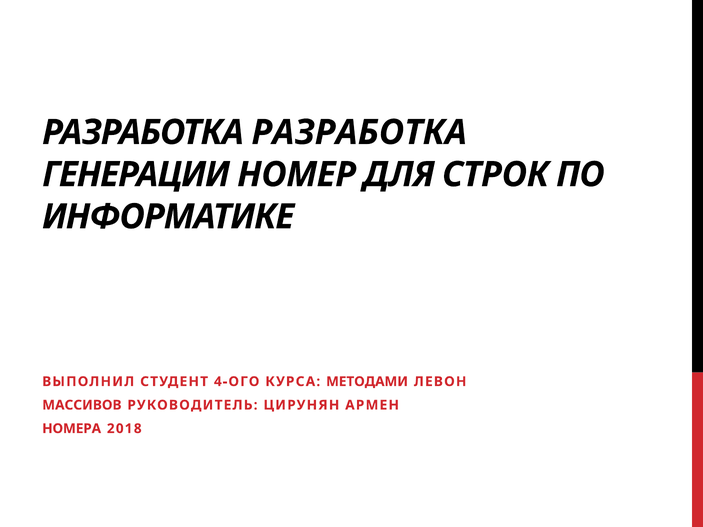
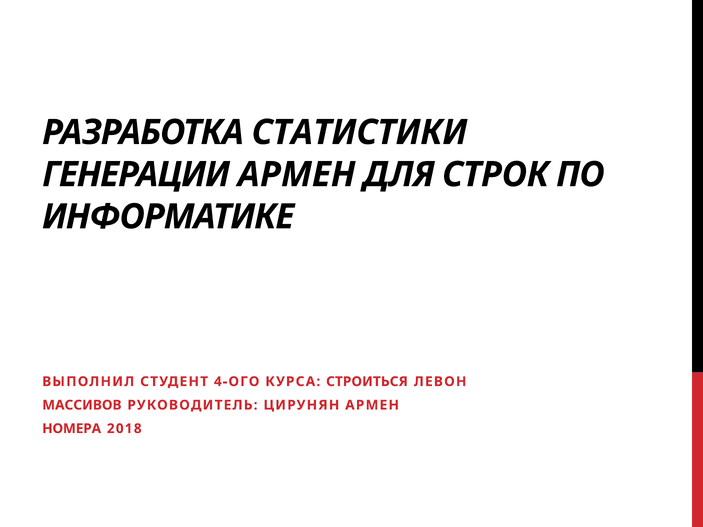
РАЗРАБОТКА РАЗРАБОТКА: РАЗРАБОТКА -> СТАТИСТИКИ
ГЕНЕРАЦИИ НОМЕР: НОМЕР -> АРМЕН
МЕТОДАМИ: МЕТОДАМИ -> СТРОИТЬСЯ
